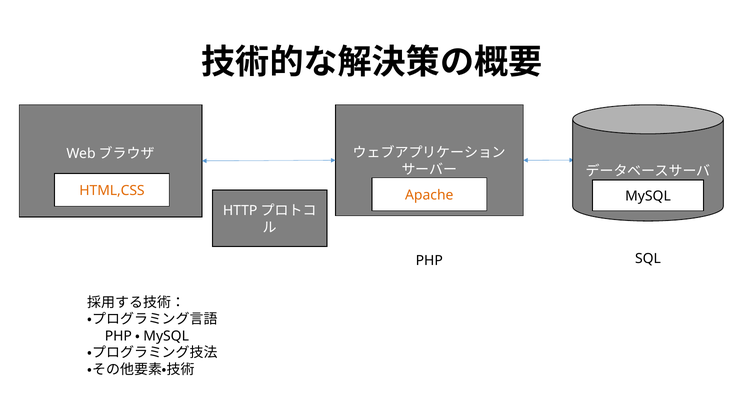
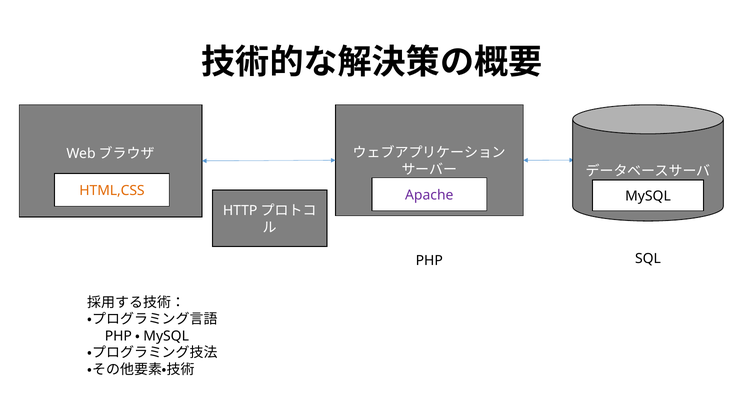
Apache colour: orange -> purple
